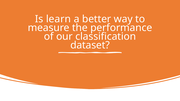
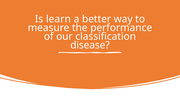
dataset: dataset -> disease
